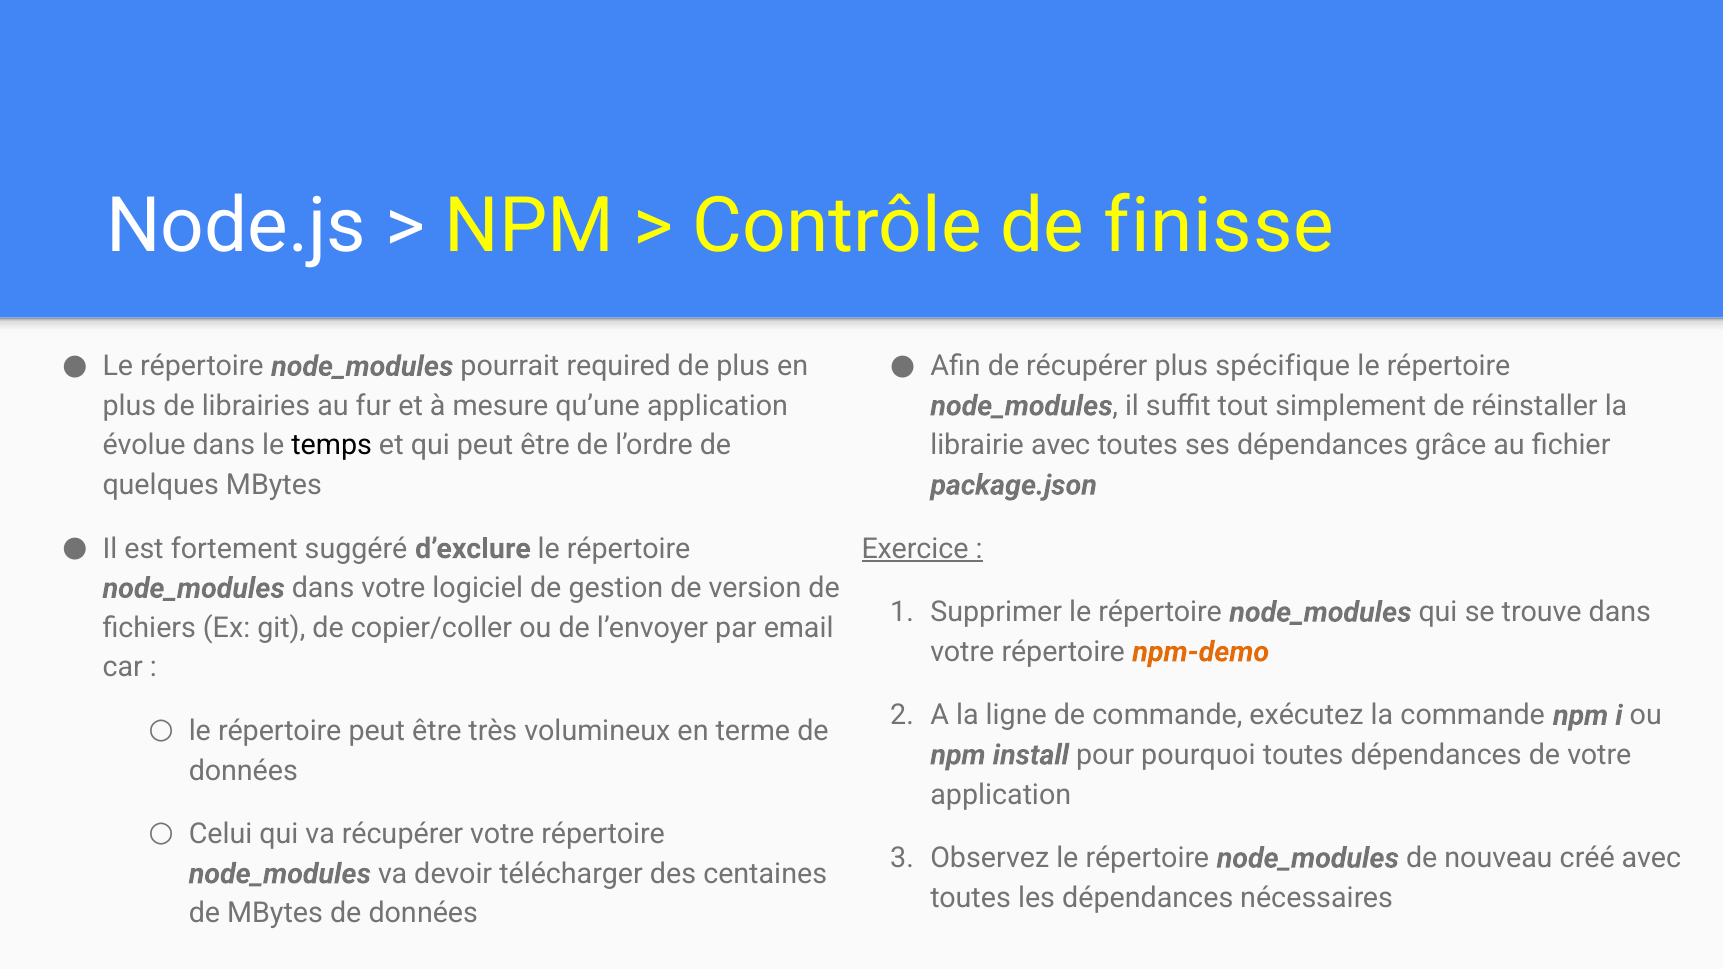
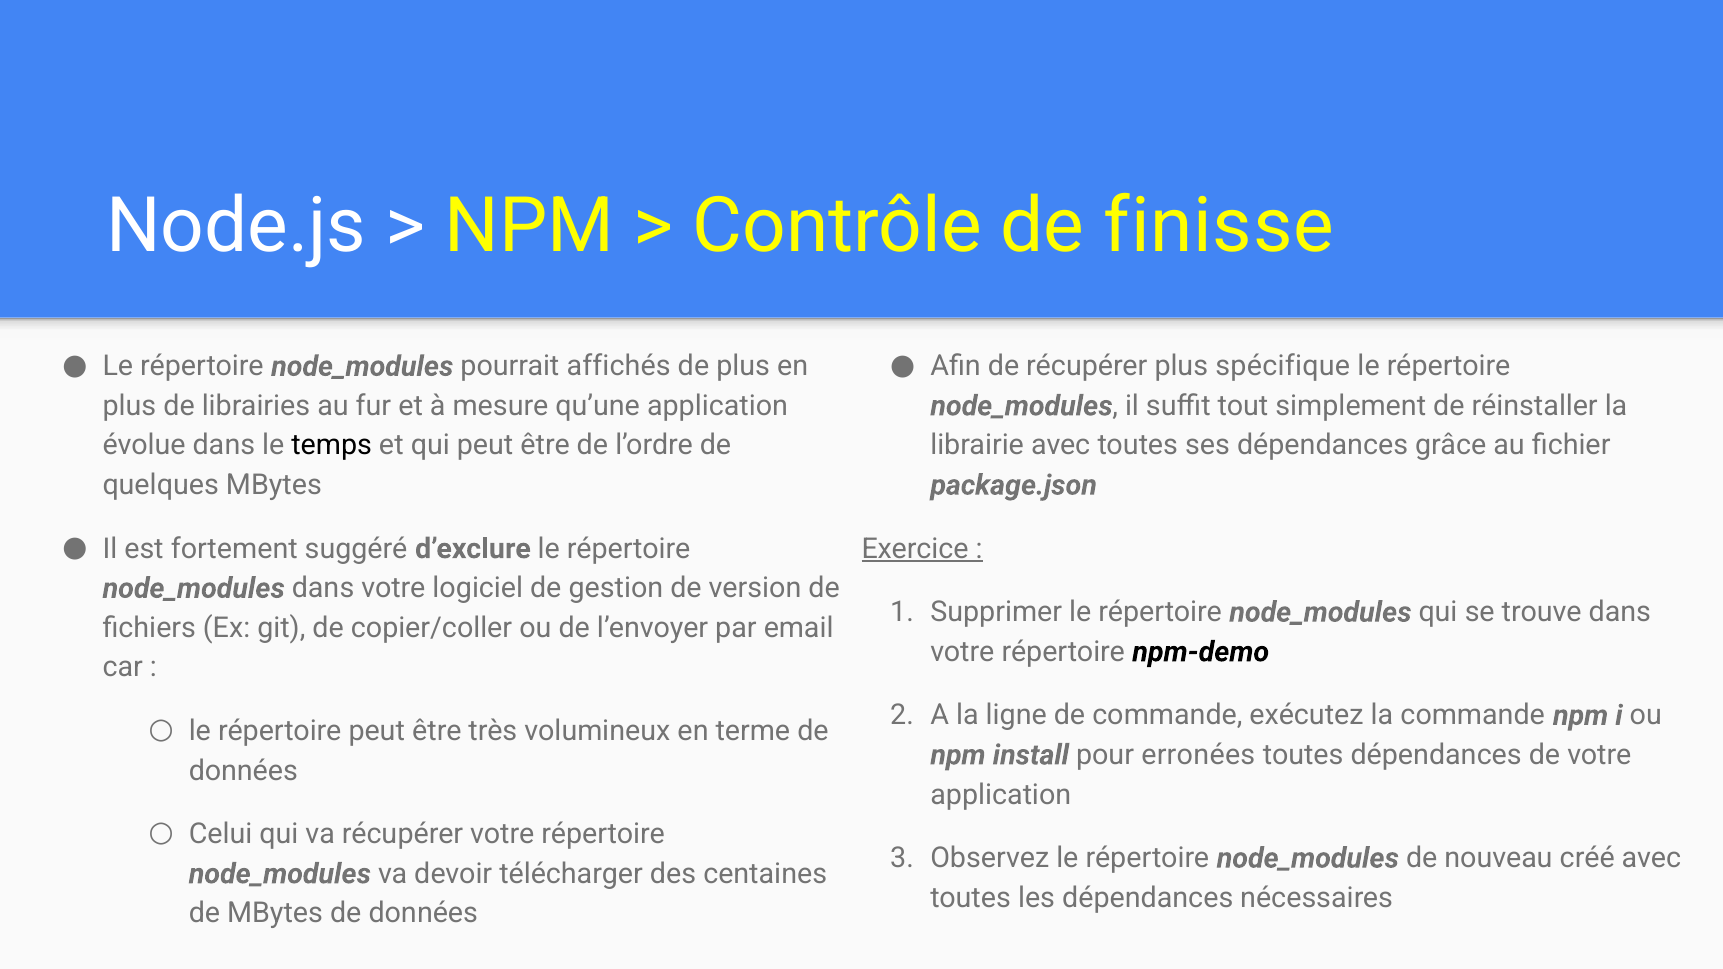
required: required -> affichés
npm-demo colour: orange -> black
pourquoi: pourquoi -> erronées
